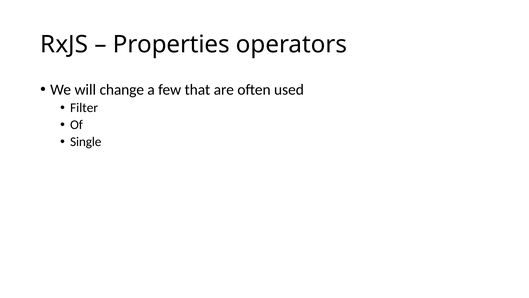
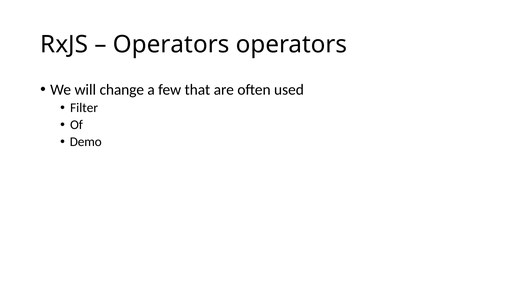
Properties at (171, 44): Properties -> Operators
Single: Single -> Demo
